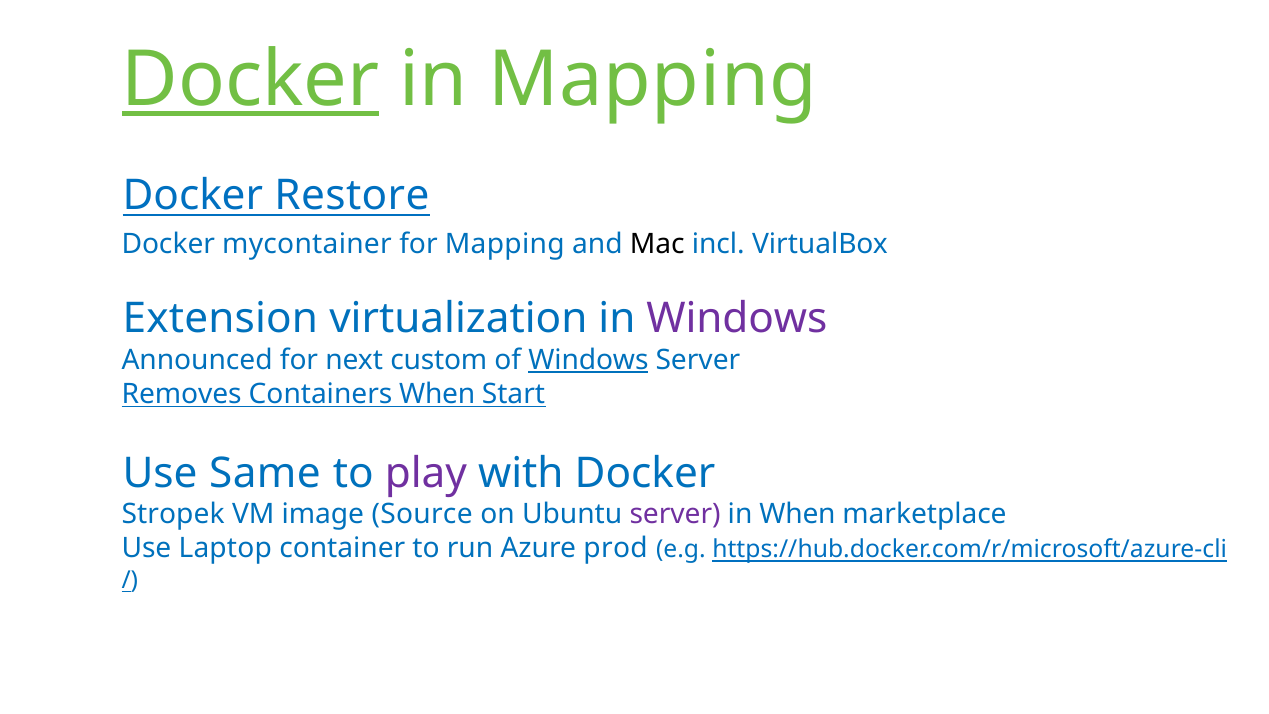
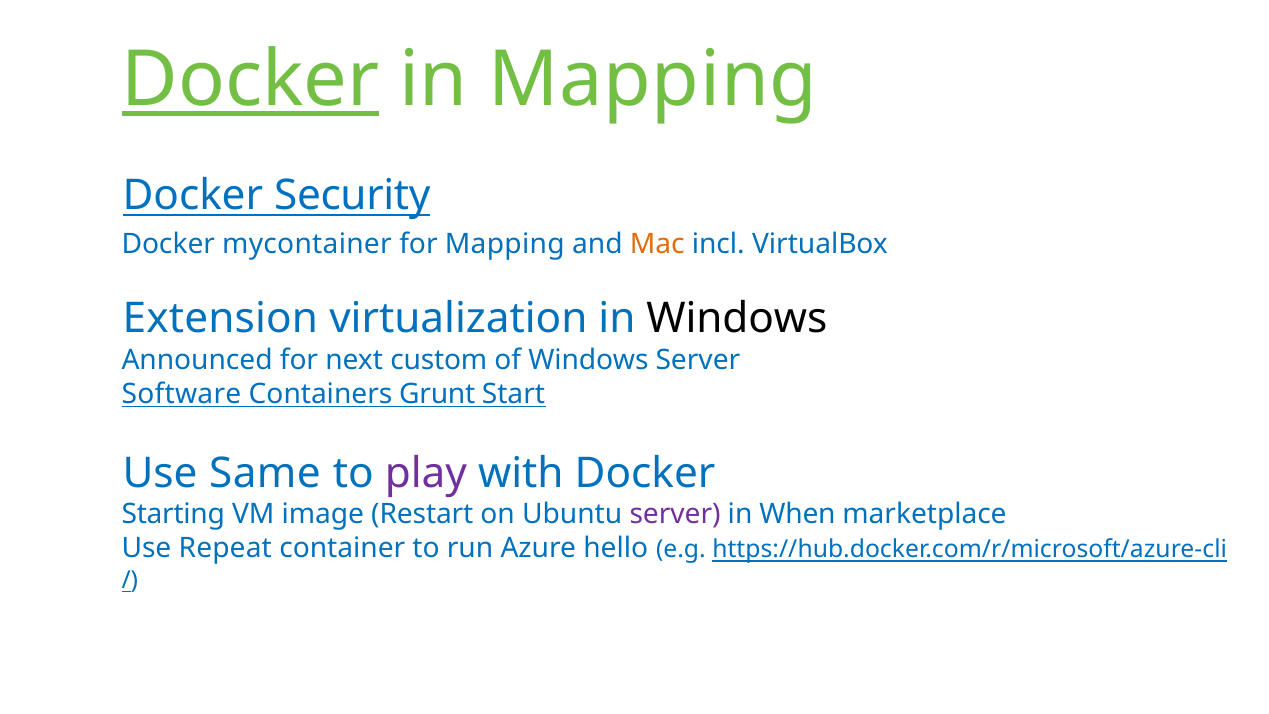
Restore: Restore -> Security
Mac colour: black -> orange
Windows at (737, 319) colour: purple -> black
Windows at (588, 360) underline: present -> none
Removes: Removes -> Software
Containers When: When -> Grunt
Stropek: Stropek -> Starting
Source: Source -> Restart
Laptop: Laptop -> Repeat
prod: prod -> hello
